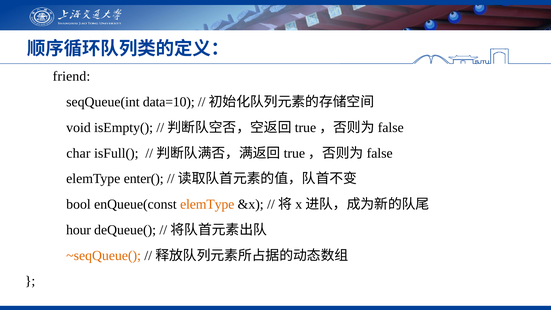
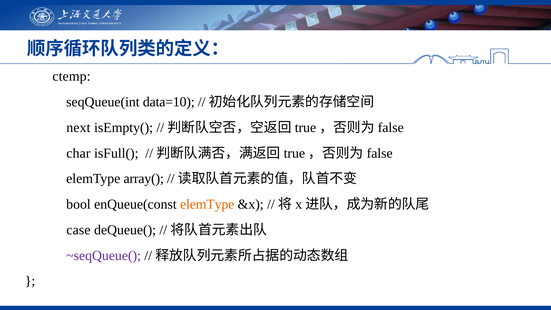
friend: friend -> ctemp
void: void -> next
enter(: enter( -> array(
hour: hour -> case
~seqQueue( colour: orange -> purple
